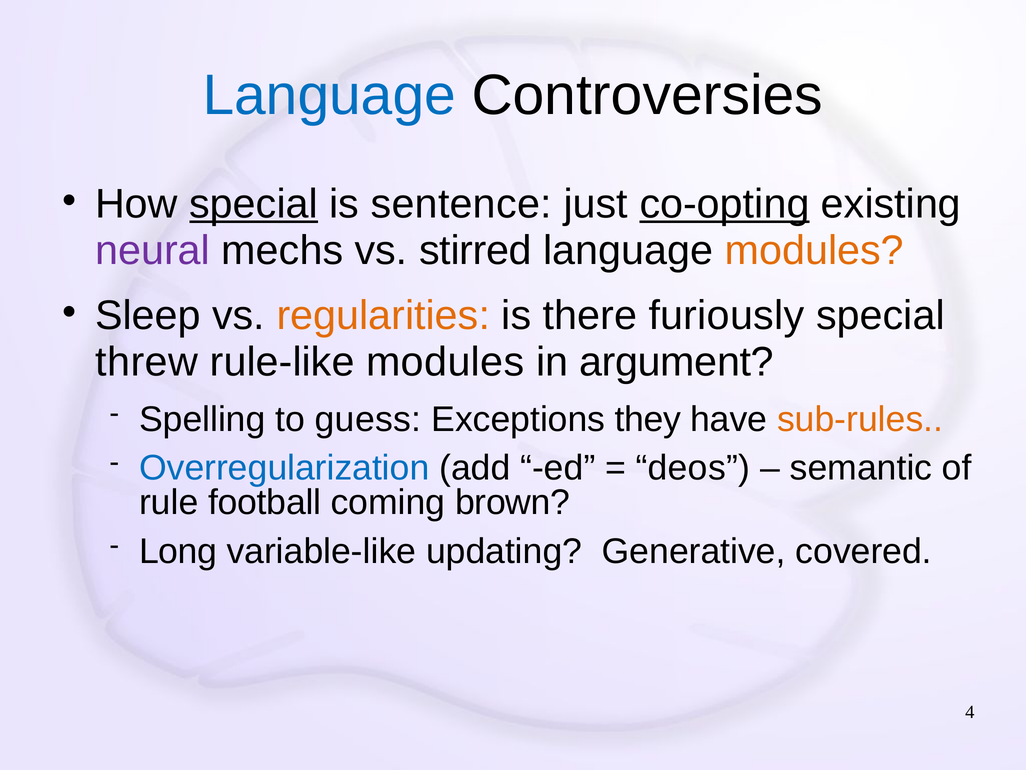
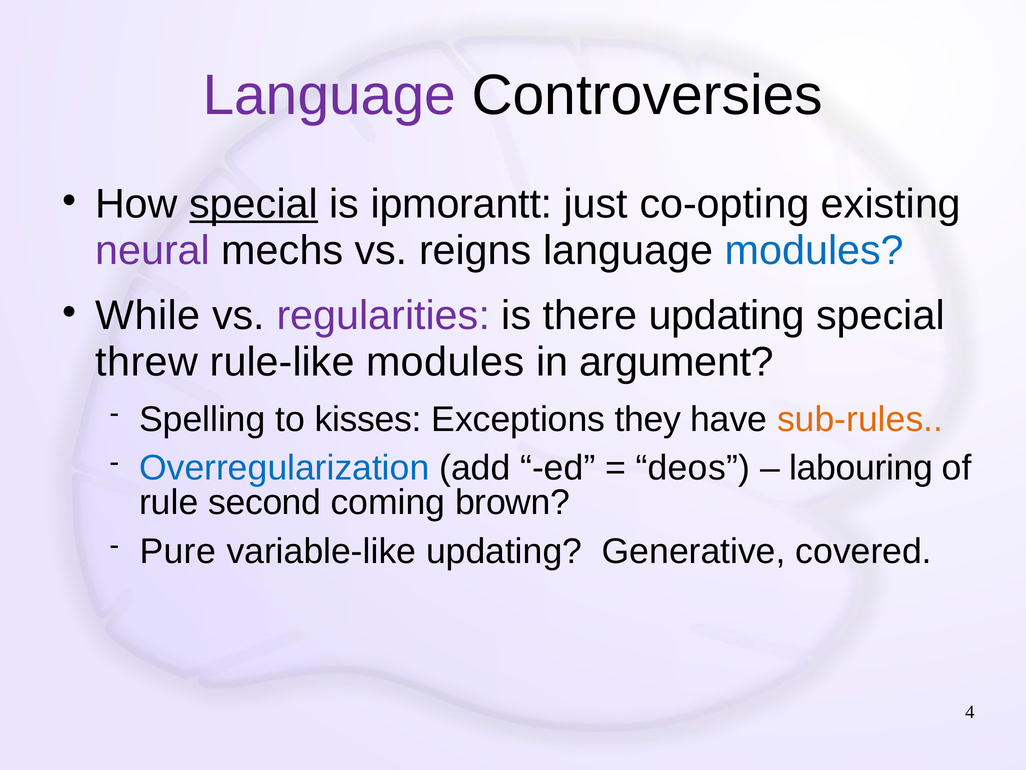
Language at (329, 95) colour: blue -> purple
sentence: sentence -> ipmorantt
co-opting underline: present -> none
stirred: stirred -> reigns
modules at (814, 250) colour: orange -> blue
Sleep: Sleep -> While
regularities colour: orange -> purple
there furiously: furiously -> updating
guess: guess -> kisses
semantic: semantic -> labouring
football: football -> second
Long: Long -> Pure
